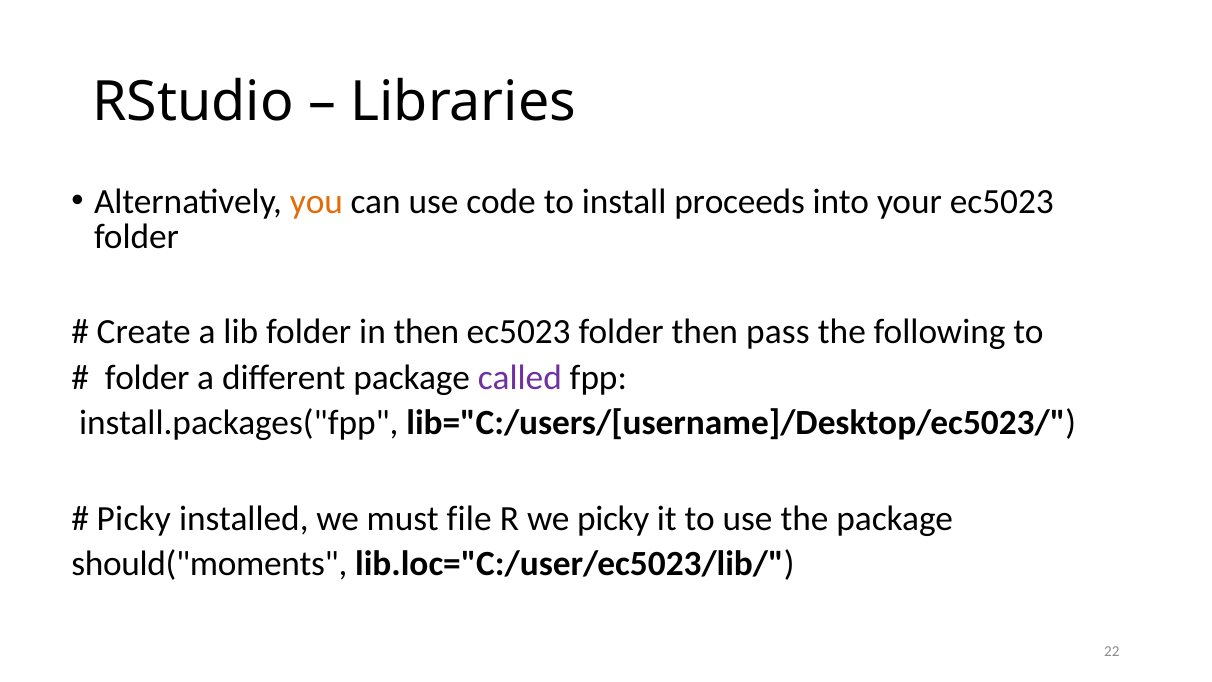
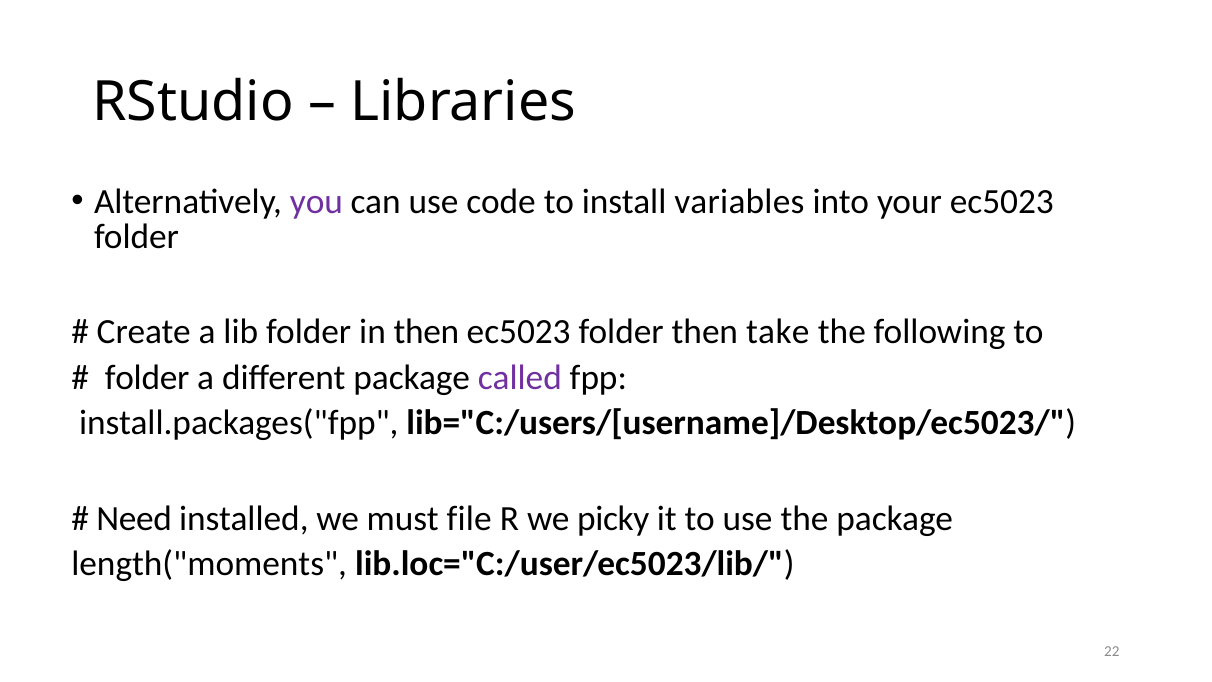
you colour: orange -> purple
proceeds: proceeds -> variables
pass: pass -> take
Picky at (134, 518): Picky -> Need
should("moments: should("moments -> length("moments
